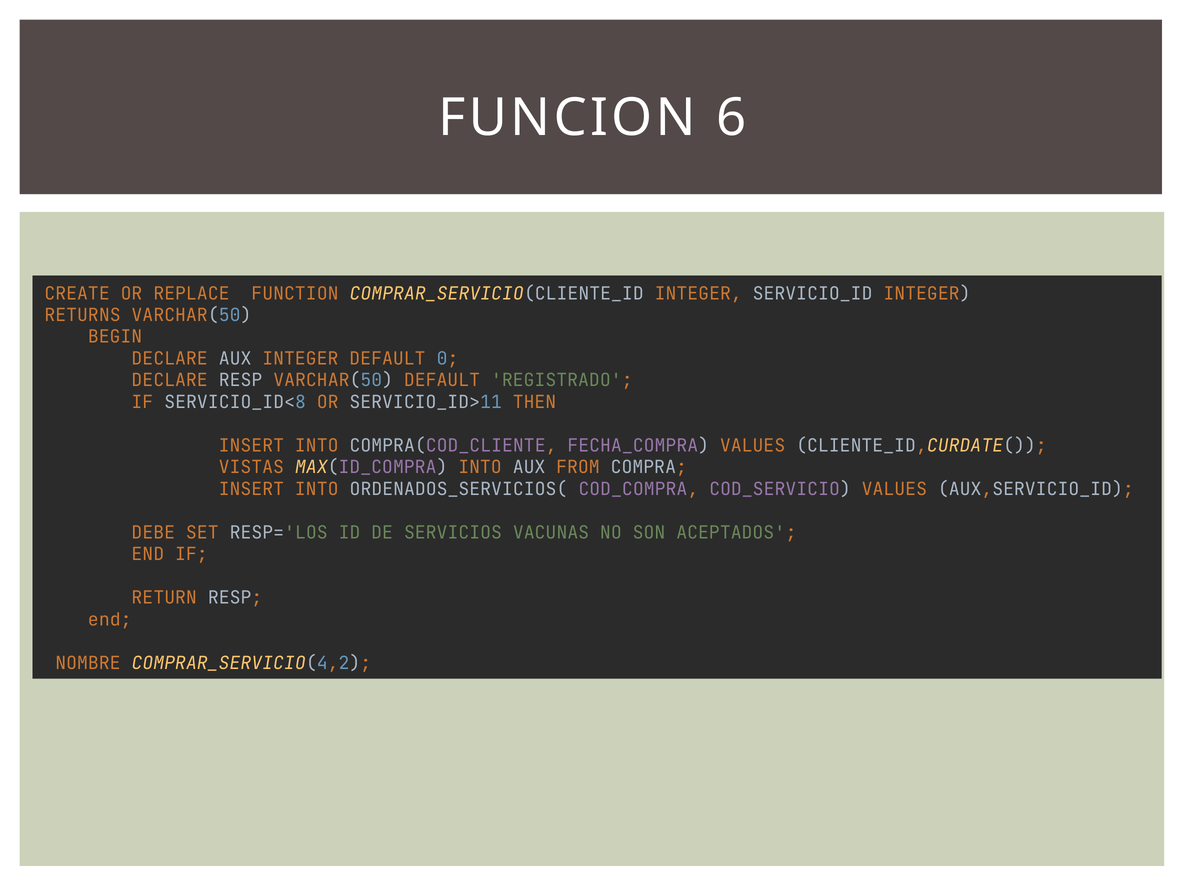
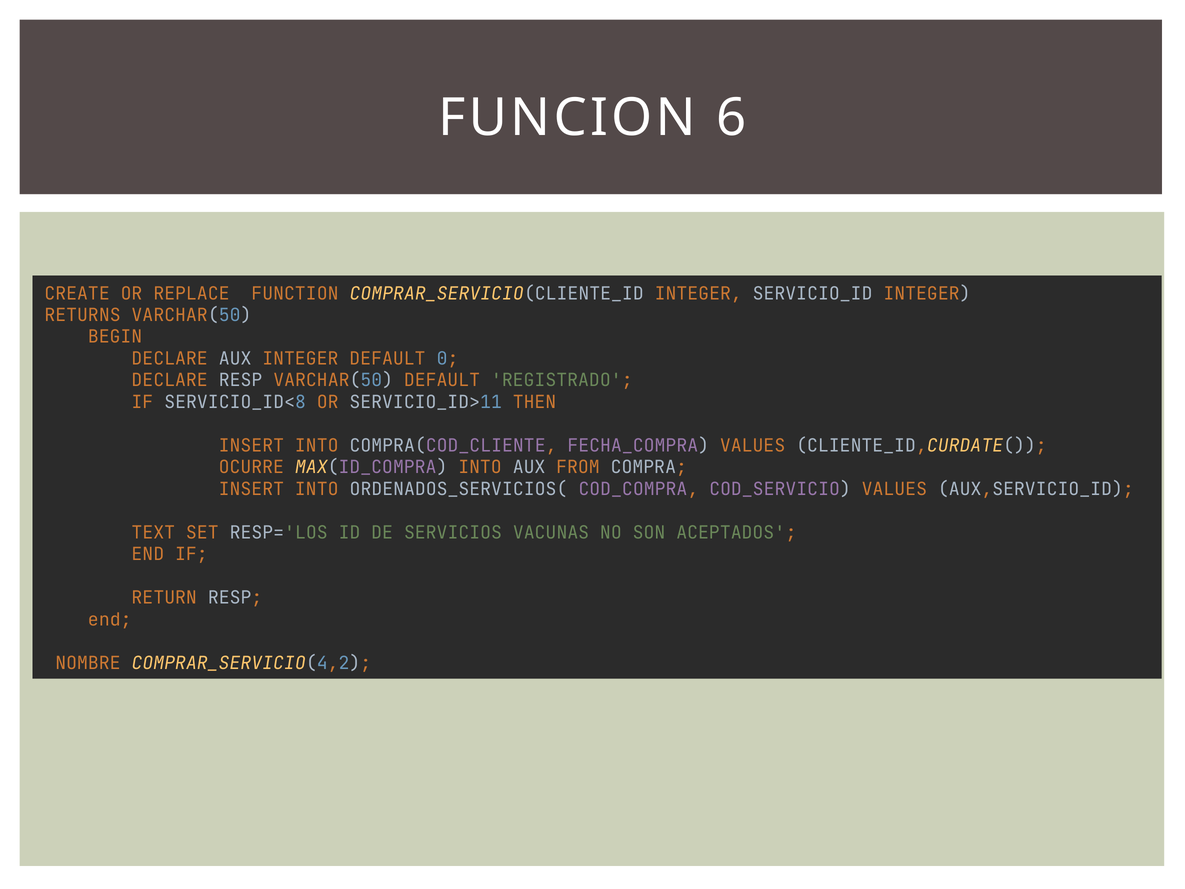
VISTAS: VISTAS -> OCURRE
DEBE: DEBE -> TEXT
